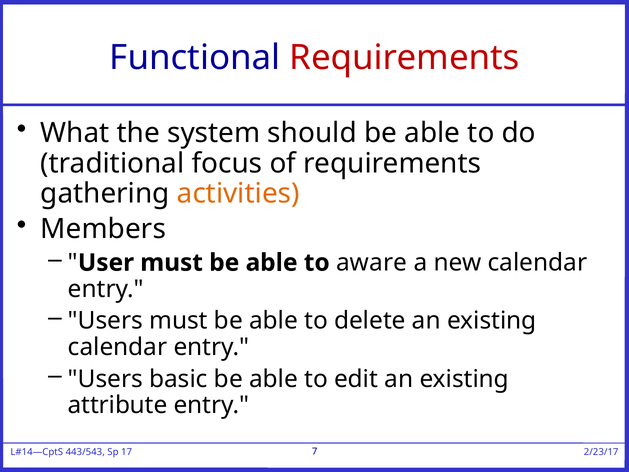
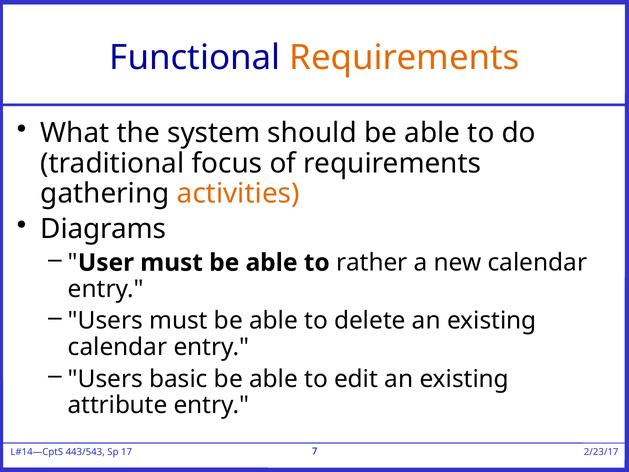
Requirements at (404, 57) colour: red -> orange
Members: Members -> Diagrams
aware: aware -> rather
